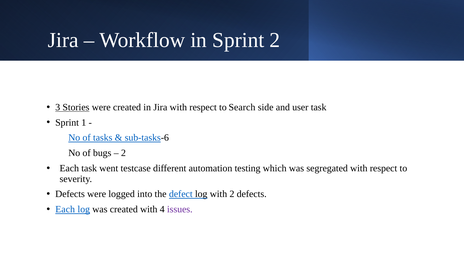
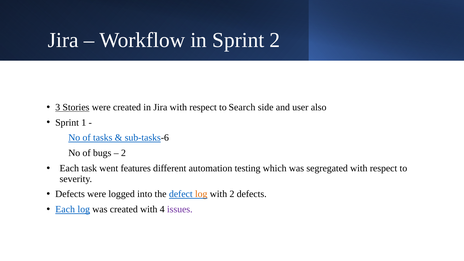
user task: task -> also
testcase: testcase -> features
log at (201, 194) colour: black -> orange
